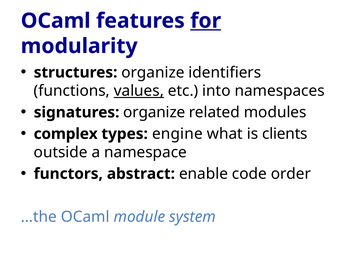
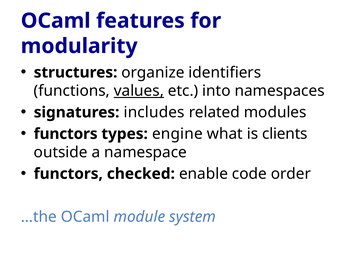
for underline: present -> none
signatures organize: organize -> includes
complex at (66, 134): complex -> functors
abstract: abstract -> checked
